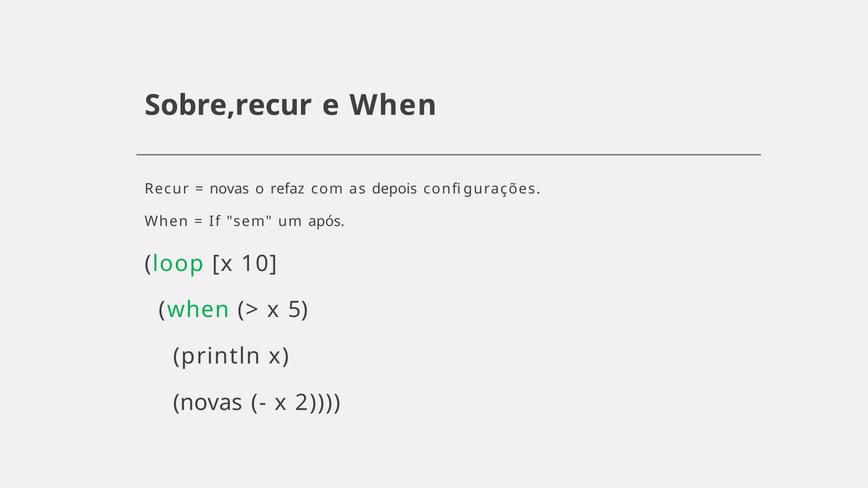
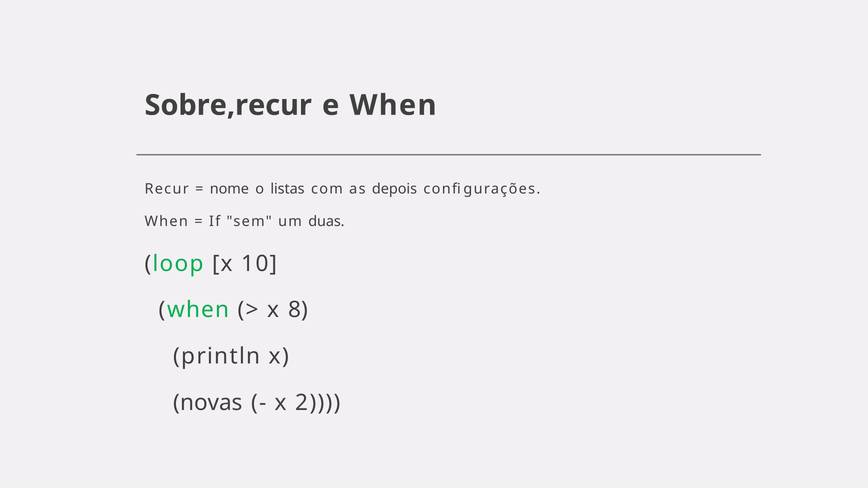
novas at (229, 189): novas -> nome
refaz: refaz -> listas
após: após -> duas
5: 5 -> 8
